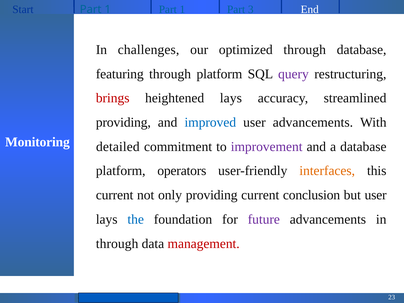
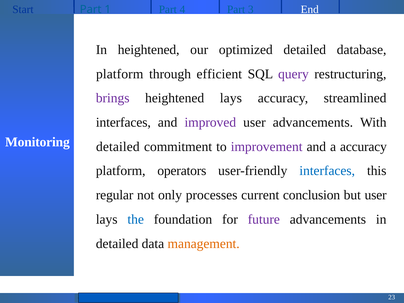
1 Part 1: 1 -> 4
In challenges: challenges -> heightened
optimized through: through -> detailed
featuring at (120, 74): featuring -> platform
through platform: platform -> efficient
brings colour: red -> purple
providing at (123, 122): providing -> interfaces
improved colour: blue -> purple
a database: database -> accuracy
interfaces at (327, 171) colour: orange -> blue
current at (115, 195): current -> regular
only providing: providing -> processes
through at (117, 244): through -> detailed
management colour: red -> orange
